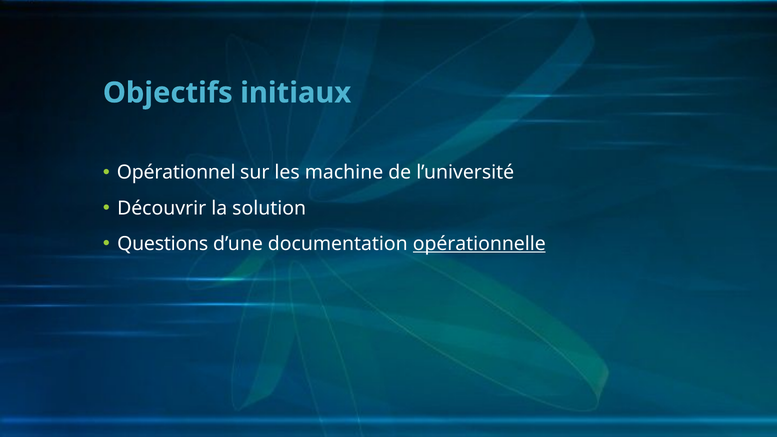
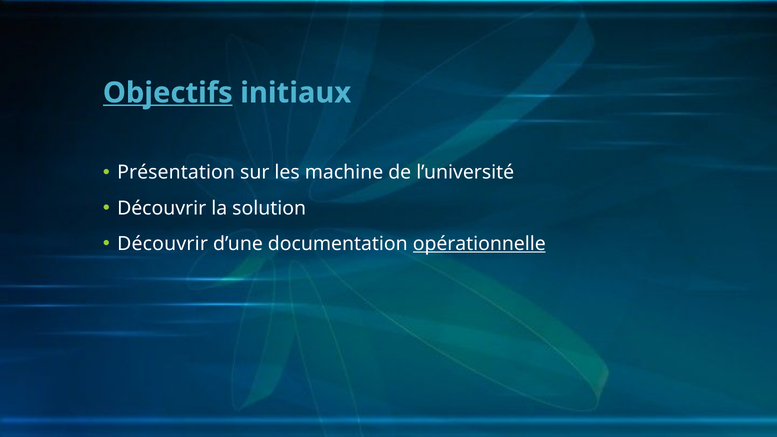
Objectifs underline: none -> present
Opérationnel: Opérationnel -> Présentation
Questions at (163, 244): Questions -> Découvrir
